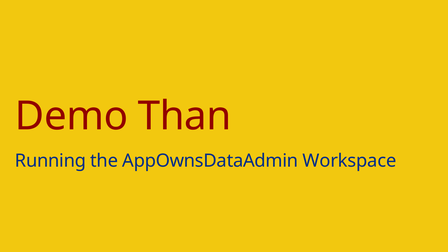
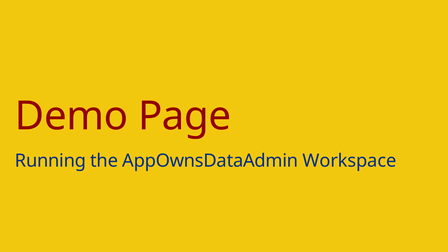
Than: Than -> Page
